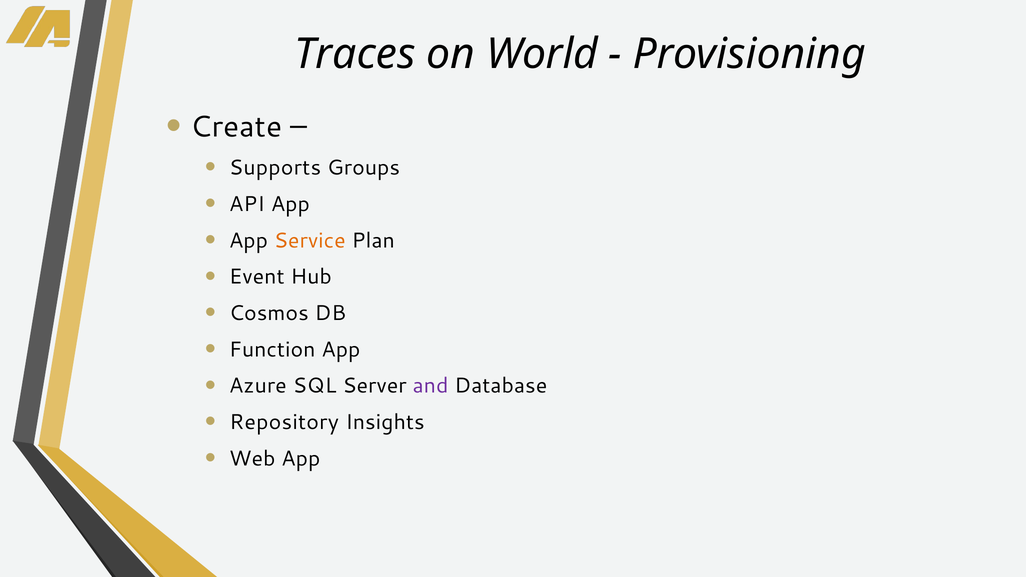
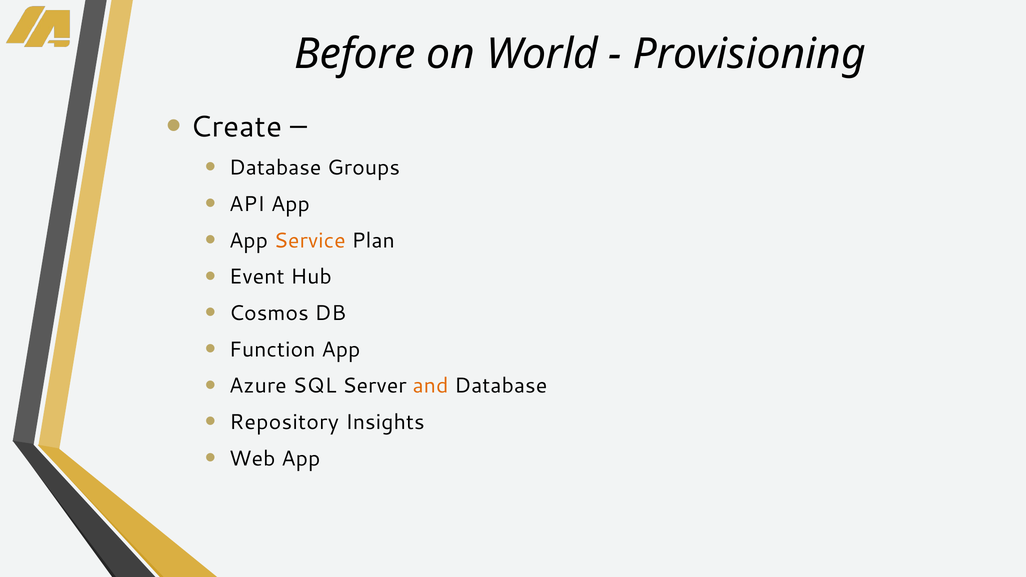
Traces: Traces -> Before
Supports at (275, 168): Supports -> Database
and colour: purple -> orange
